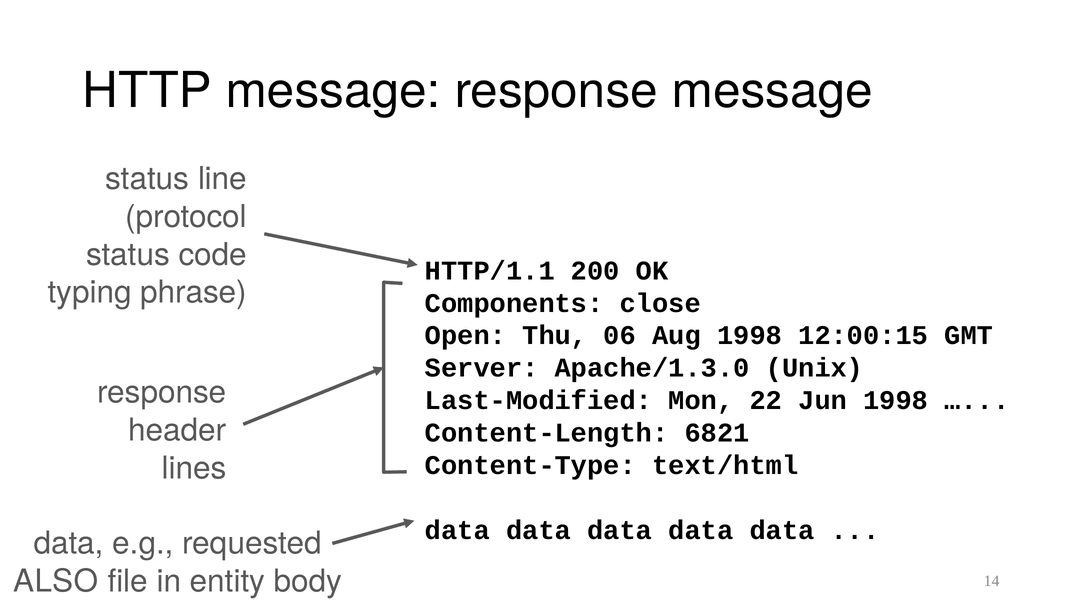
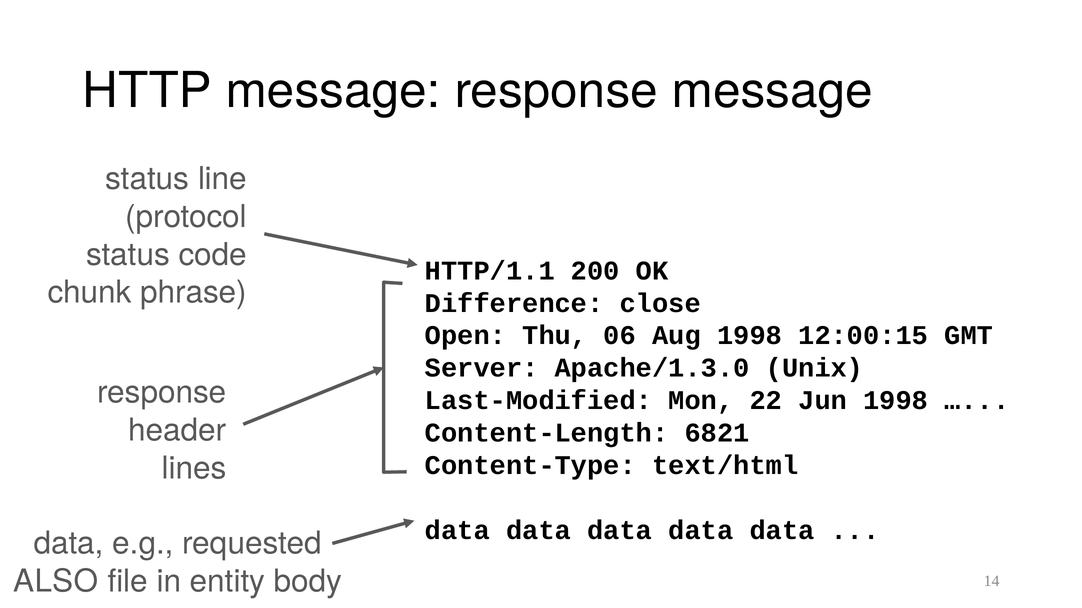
typing: typing -> chunk
Components: Components -> Difference
